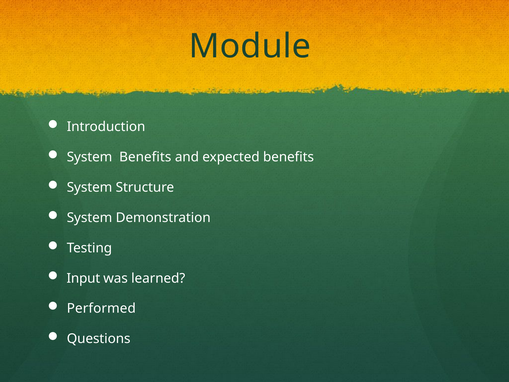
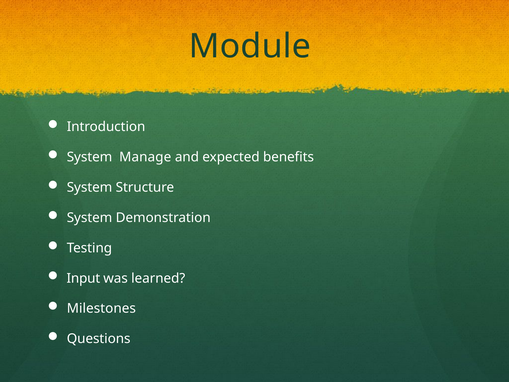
System Benefits: Benefits -> Manage
Performed: Performed -> Milestones
